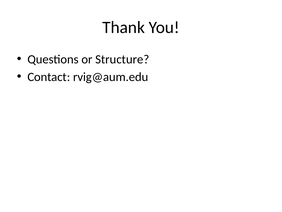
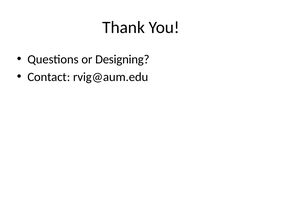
Structure: Structure -> Designing
